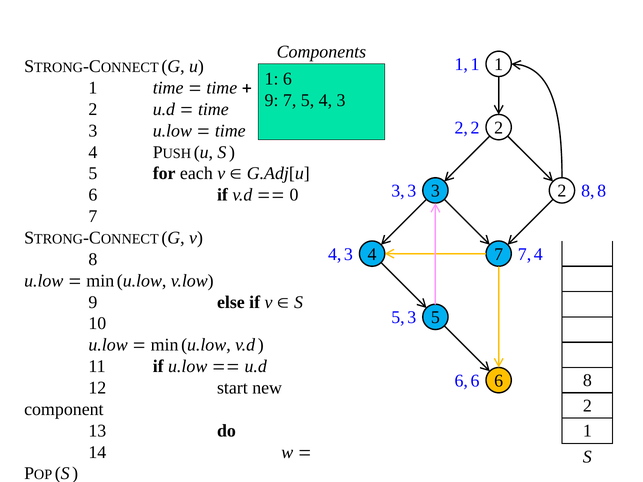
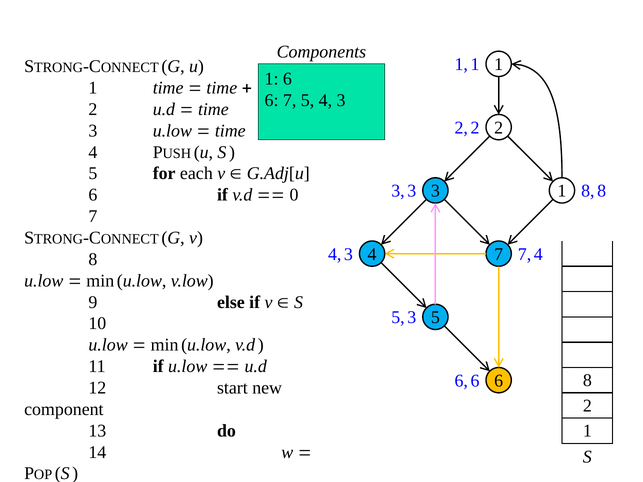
9 at (272, 101): 9 -> 6
3 2: 2 -> 1
